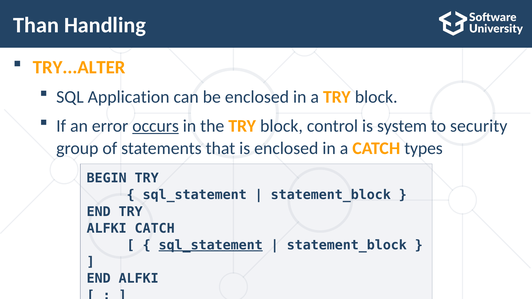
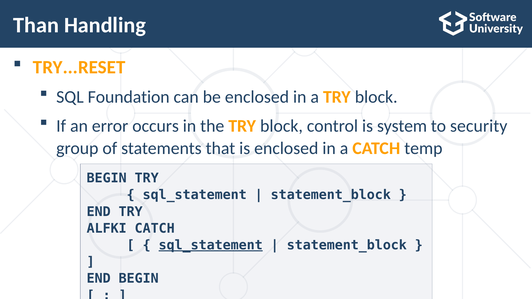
TRY...ALTER: TRY...ALTER -> TRY...RESET
Application: Application -> Foundation
occurs underline: present -> none
types: types -> temp
END ALFKI: ALFKI -> BEGIN
